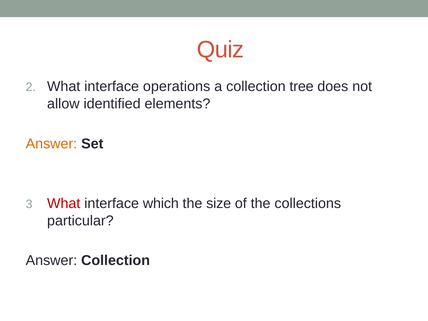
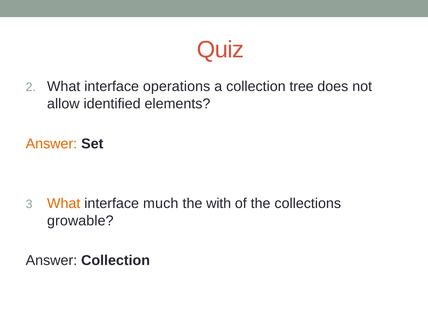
What at (64, 204) colour: red -> orange
which: which -> much
size: size -> with
particular: particular -> growable
